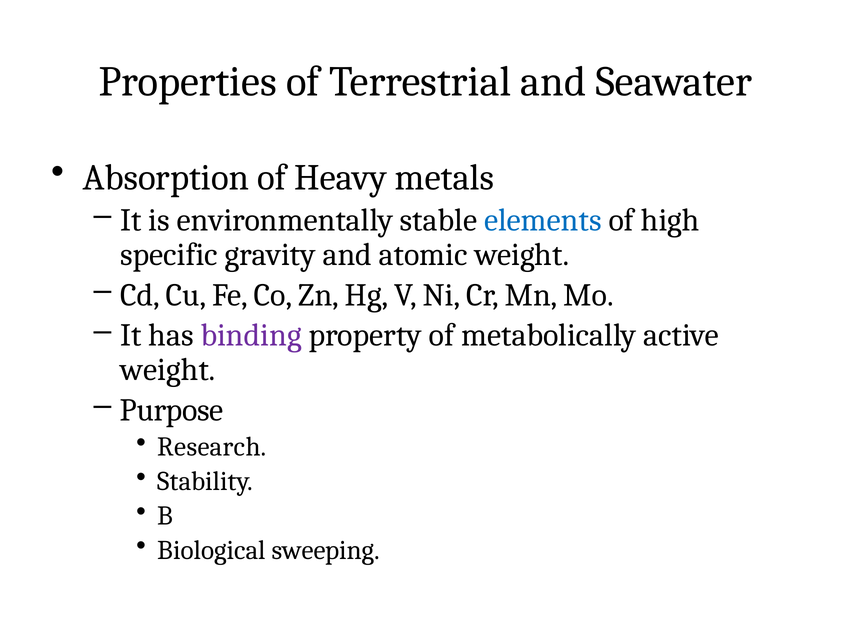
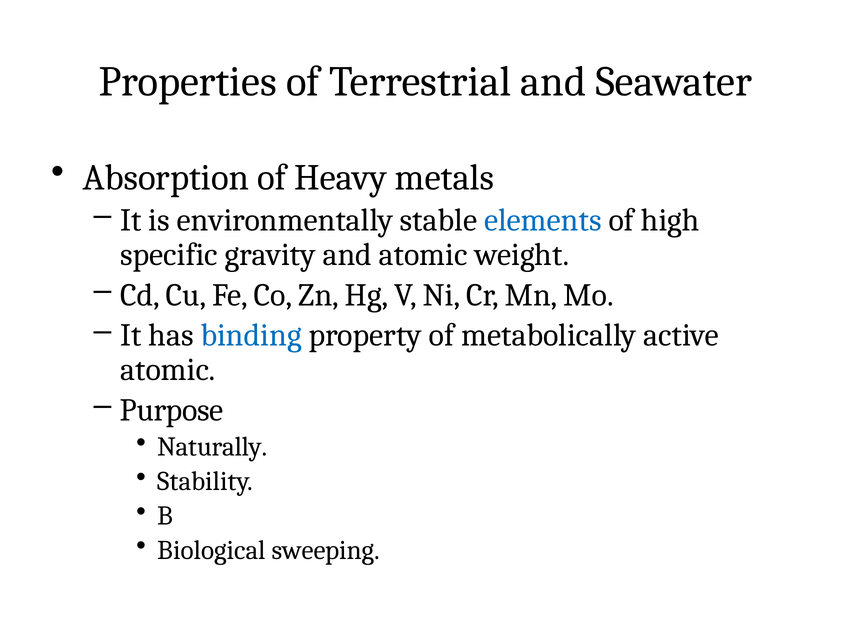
binding colour: purple -> blue
weight at (168, 370): weight -> atomic
Research: Research -> Naturally
